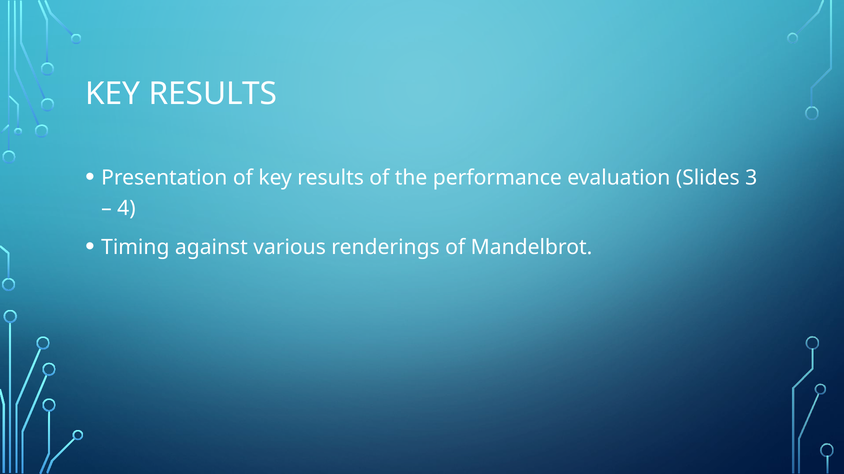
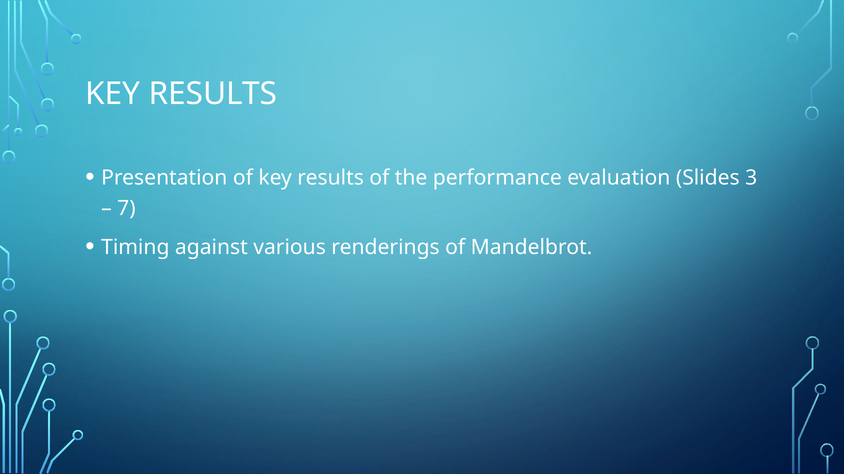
4: 4 -> 7
